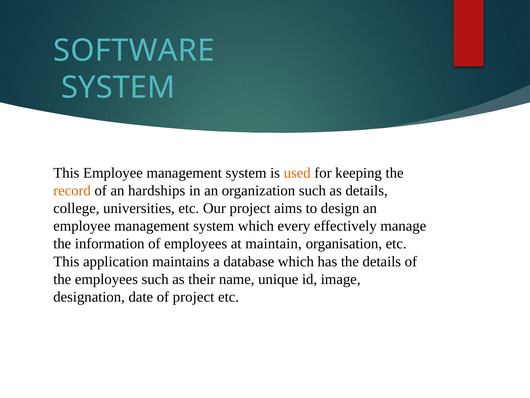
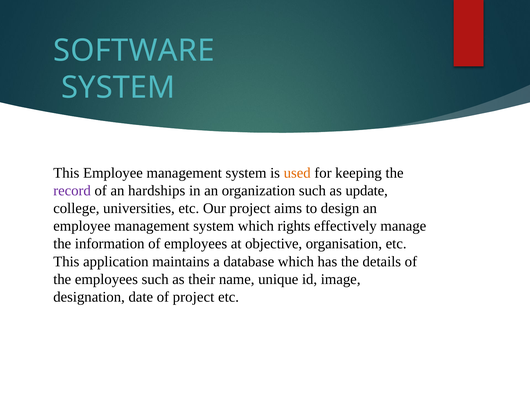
record colour: orange -> purple
as details: details -> update
every: every -> rights
maintain: maintain -> objective
